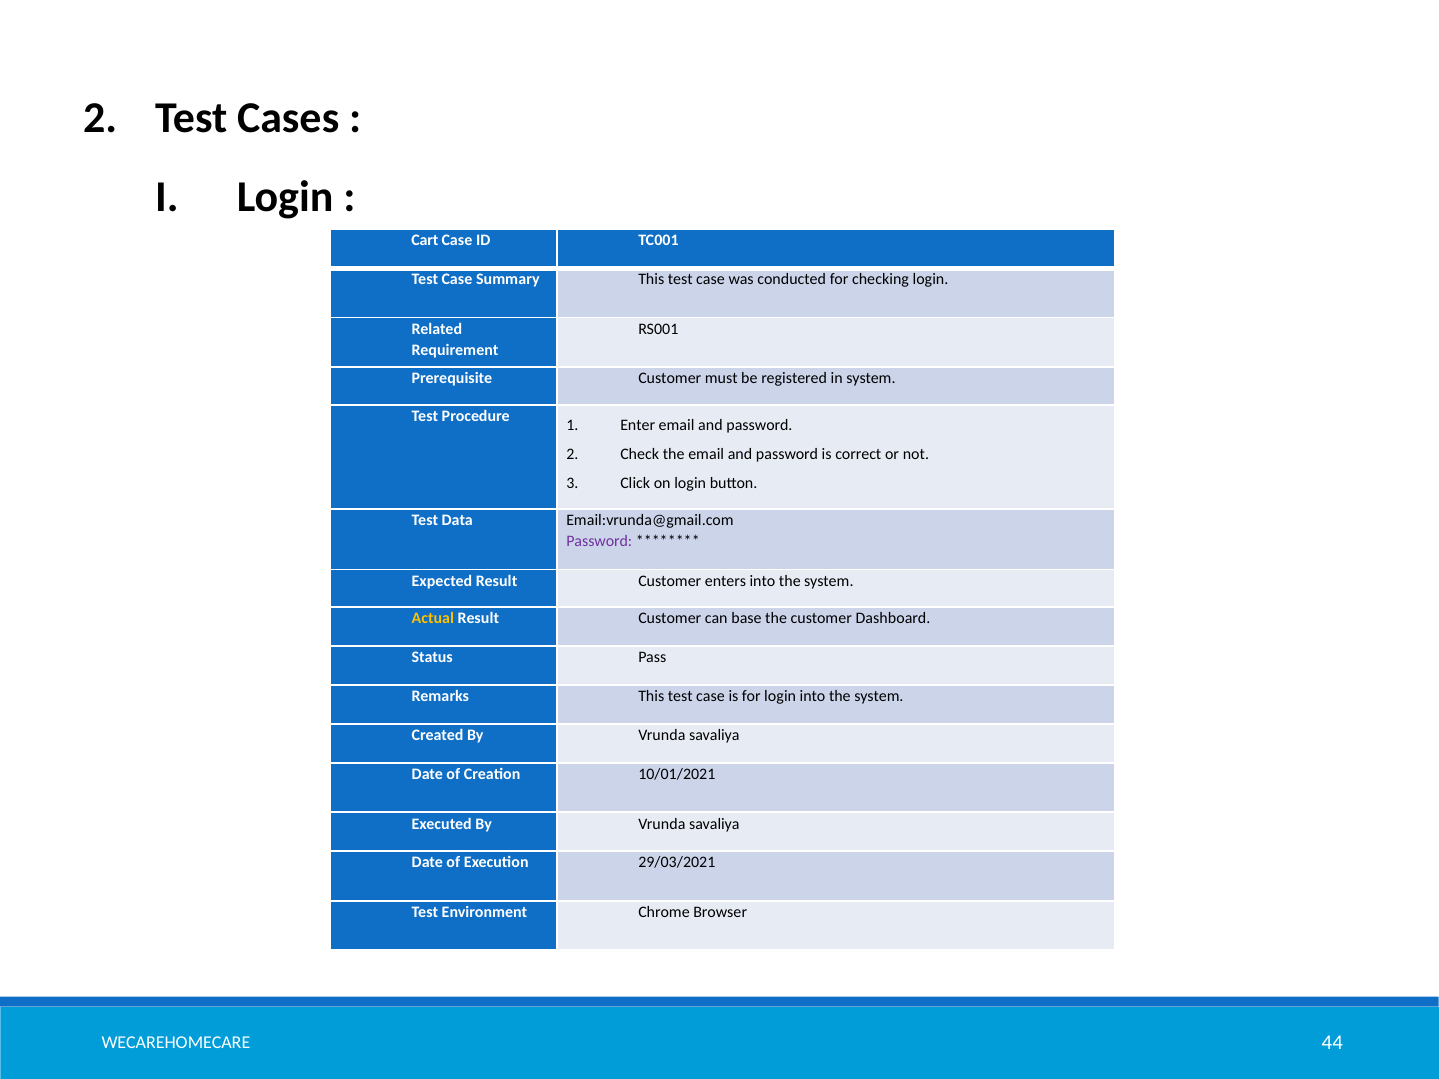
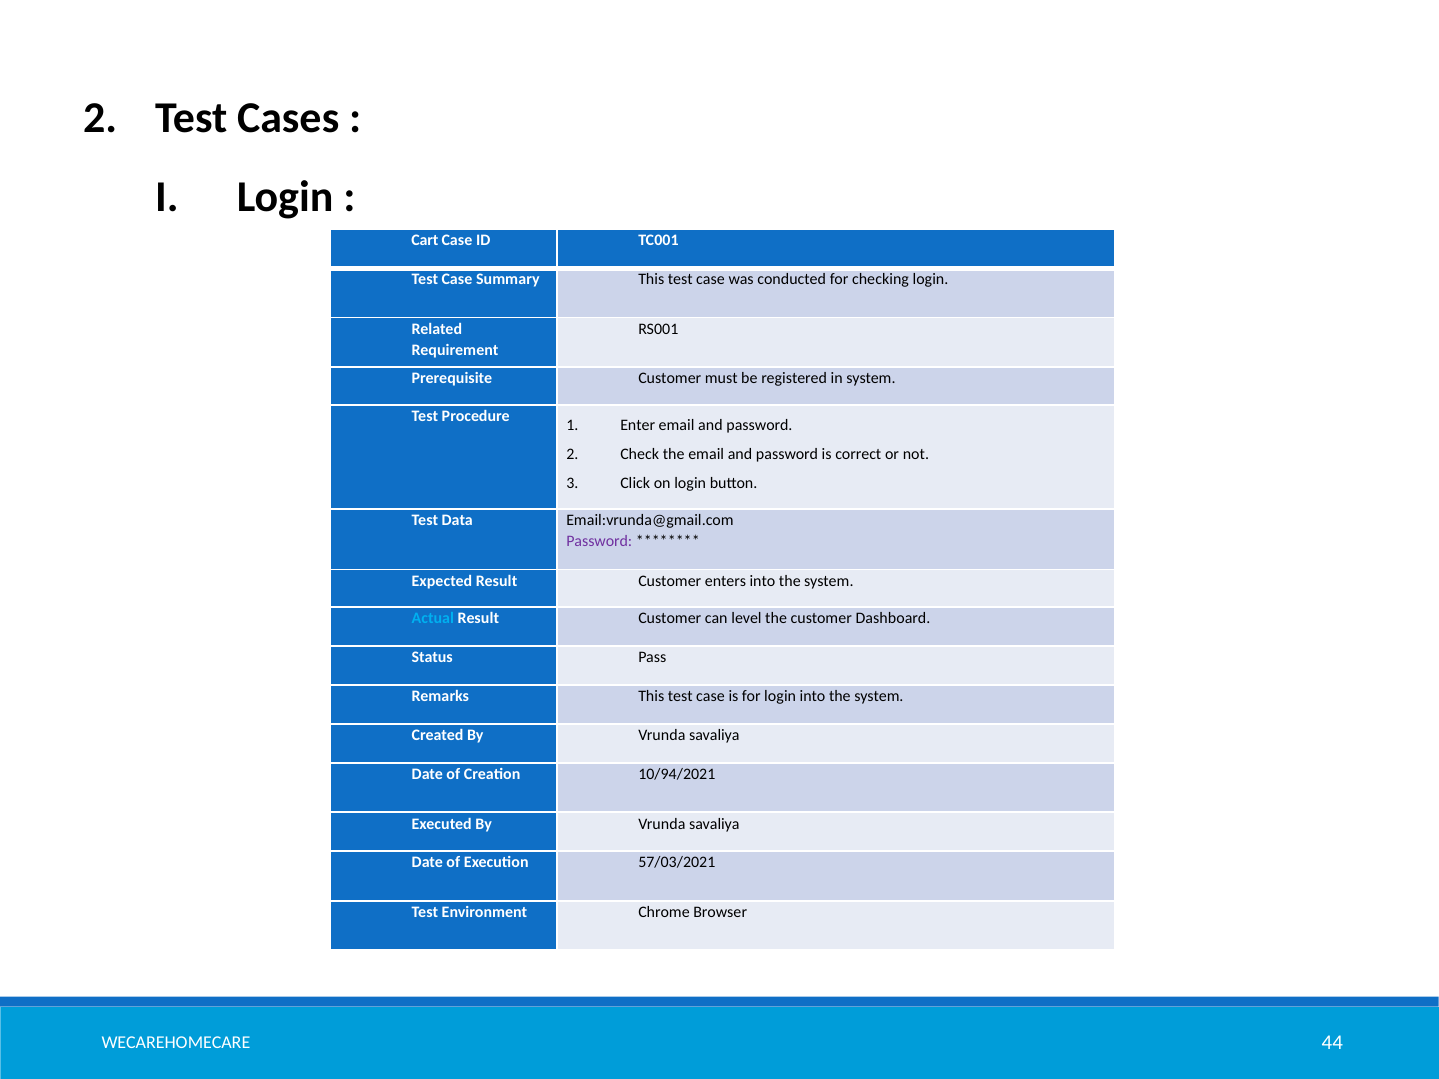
Actual colour: yellow -> light blue
base: base -> level
10/01/2021: 10/01/2021 -> 10/94/2021
29/03/2021: 29/03/2021 -> 57/03/2021
